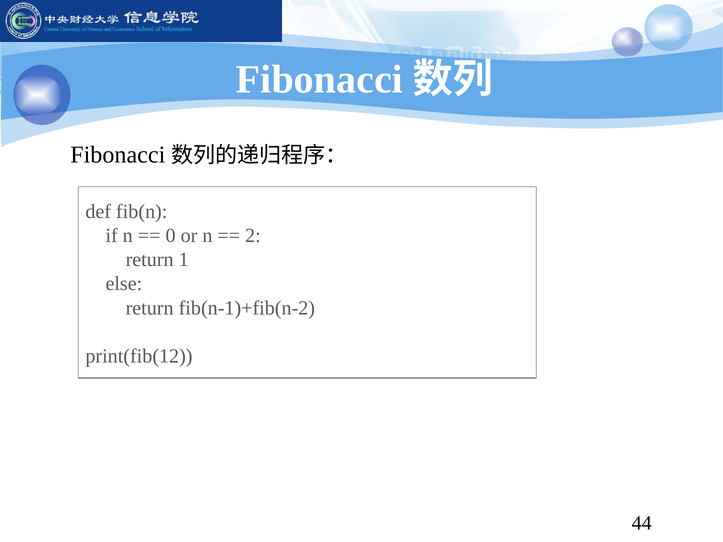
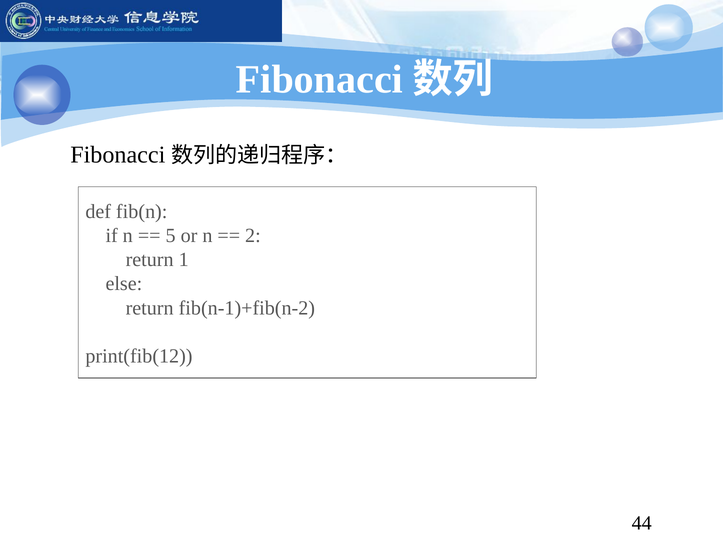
0: 0 -> 5
